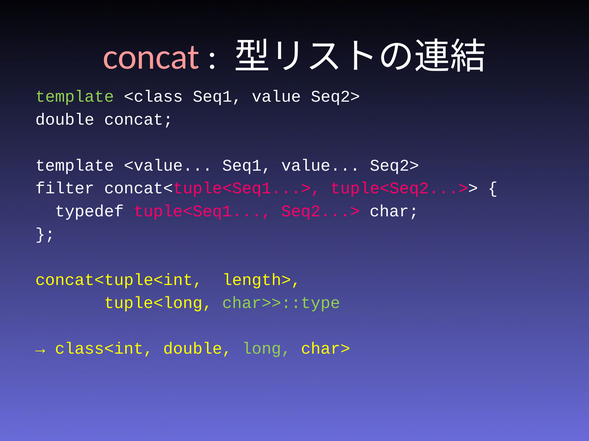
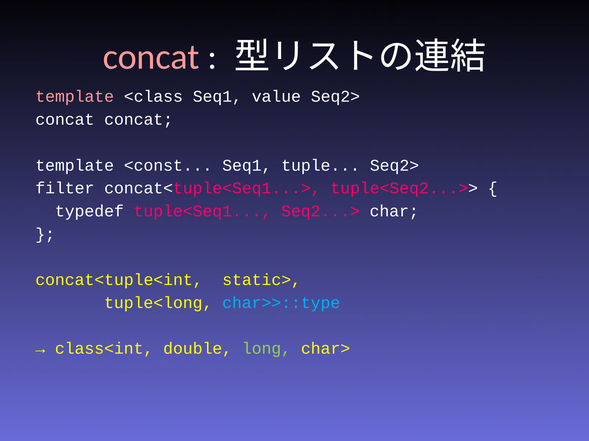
template at (75, 97) colour: light green -> pink
double at (65, 120): double -> concat
<value: <value -> <const
value at (321, 166): value -> tuple
length>: length> -> static>
char>>::type colour: light green -> light blue
